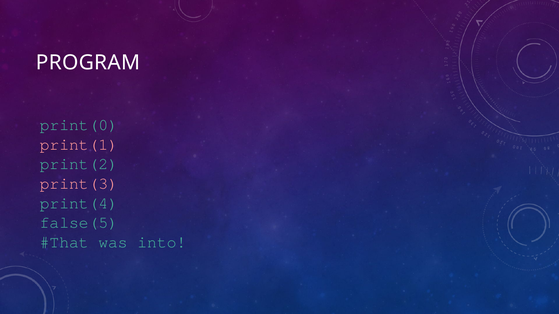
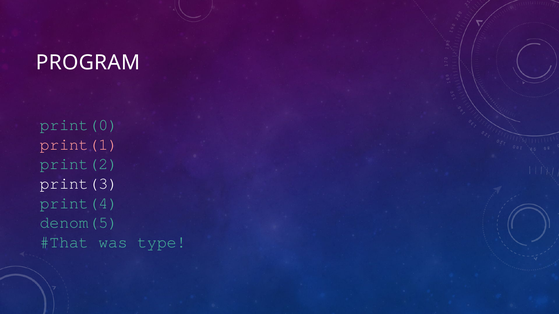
print(3 colour: pink -> white
false(5: false(5 -> denom(5
into: into -> type
